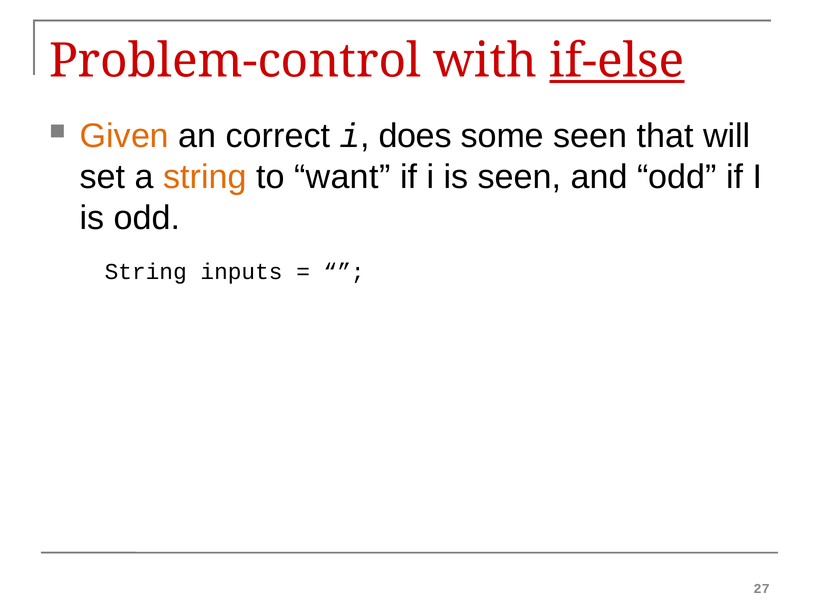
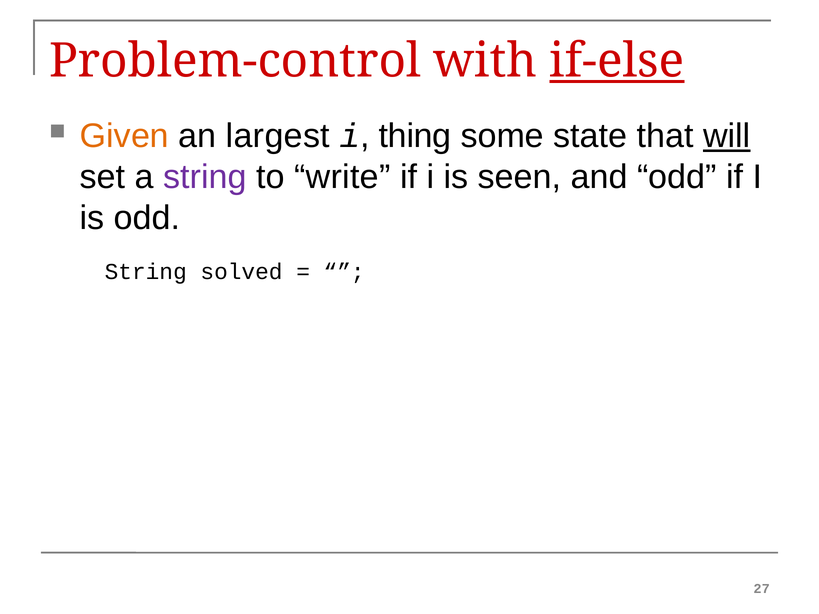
correct: correct -> largest
does: does -> thing
some seen: seen -> state
will underline: none -> present
string at (205, 177) colour: orange -> purple
want: want -> write
inputs: inputs -> solved
